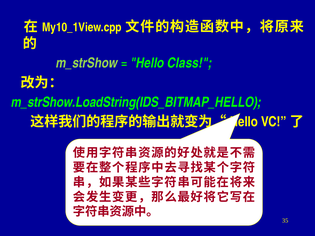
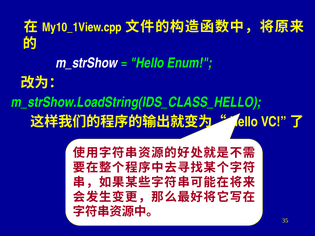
m_strShow colour: light green -> white
Class: Class -> Enum
m_strShow.LoadString(IDS_BITMAP_HELLO: m_strShow.LoadString(IDS_BITMAP_HELLO -> m_strShow.LoadString(IDS_CLASS_HELLO
